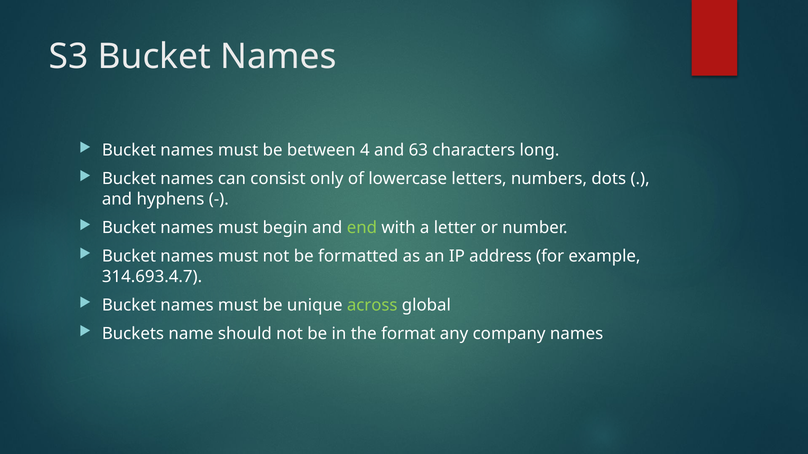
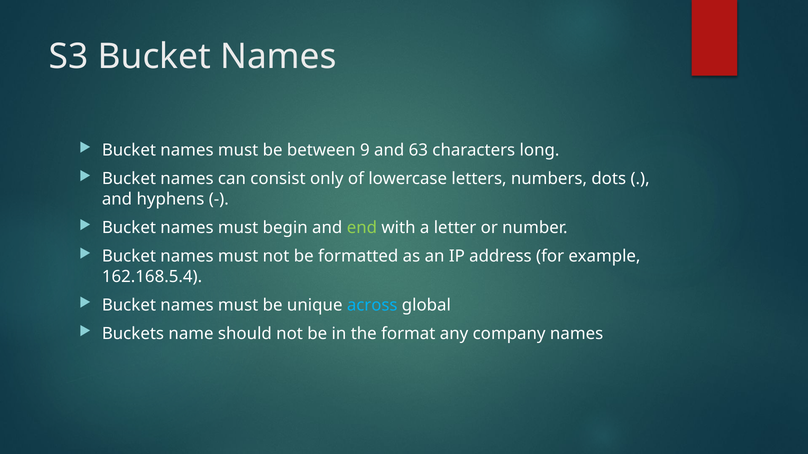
4: 4 -> 9
314.693.4.7: 314.693.4.7 -> 162.168.5.4
across colour: light green -> light blue
